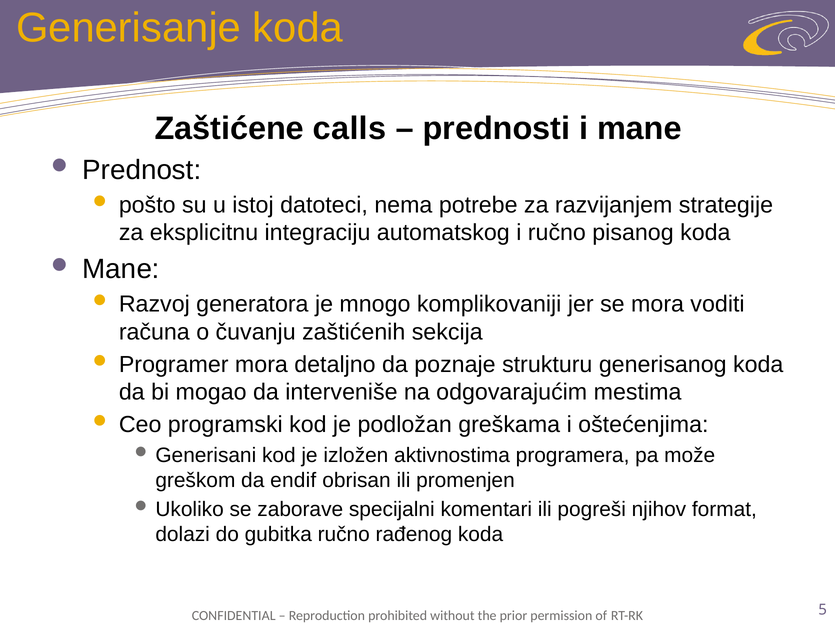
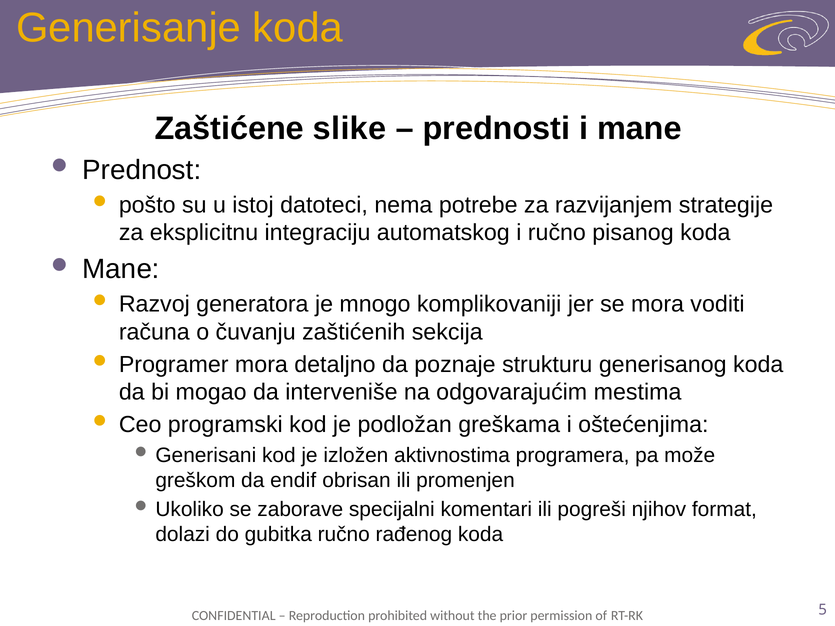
calls: calls -> slike
